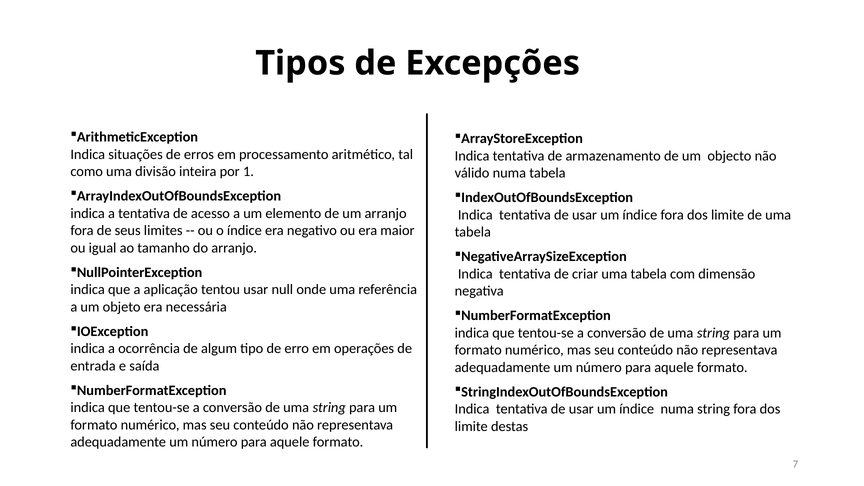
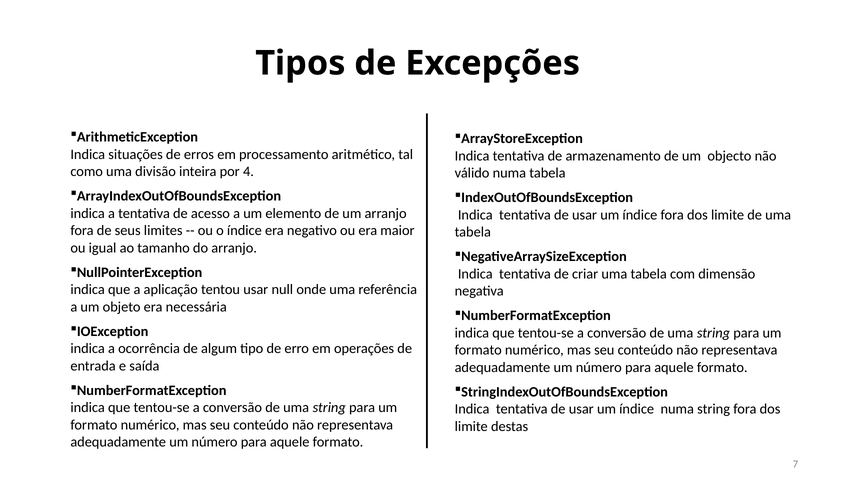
1: 1 -> 4
